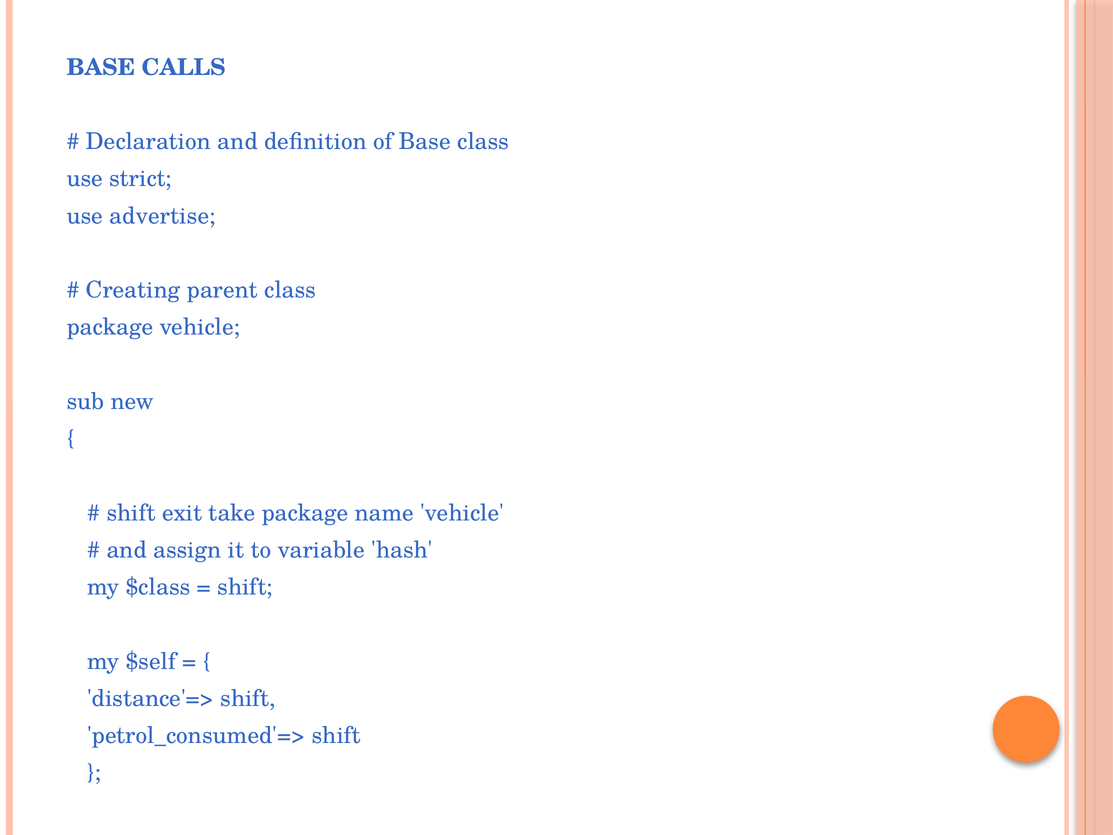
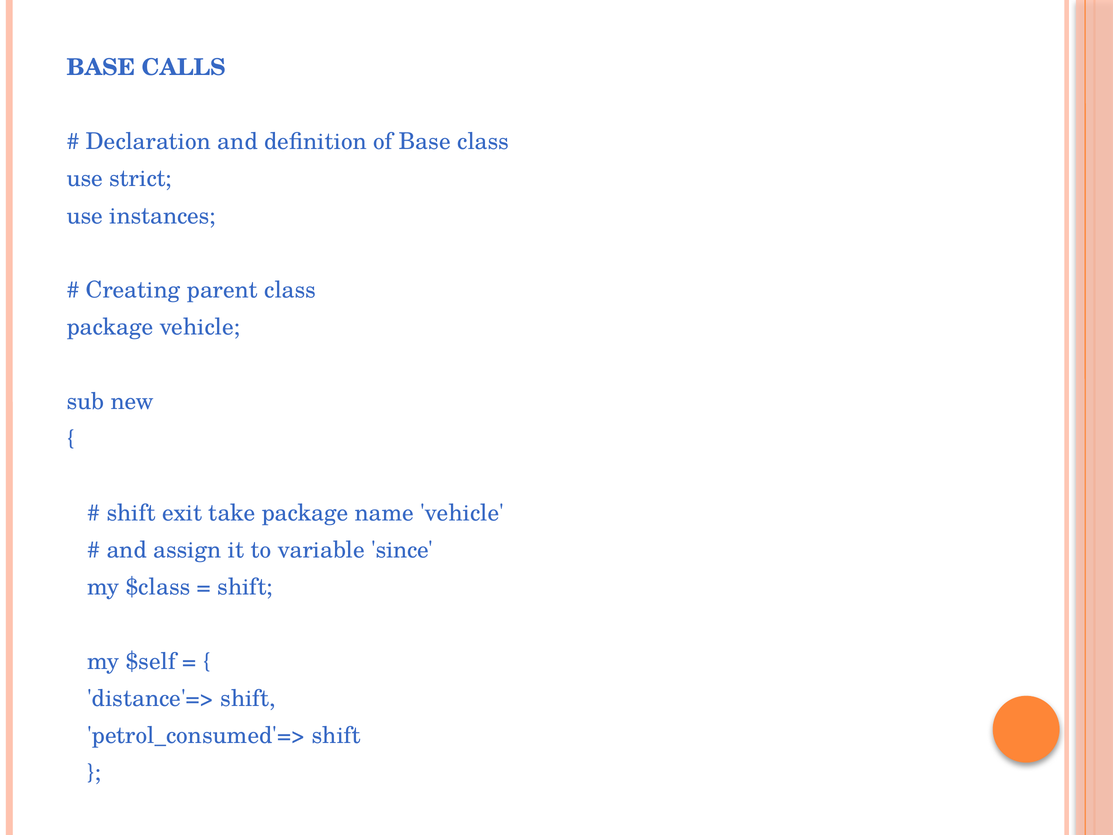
advertise: advertise -> instances
hash: hash -> since
